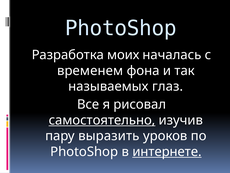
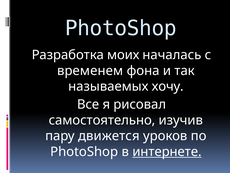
глаз: глаз -> хочу
самостоятельно underline: present -> none
выразить: выразить -> движется
